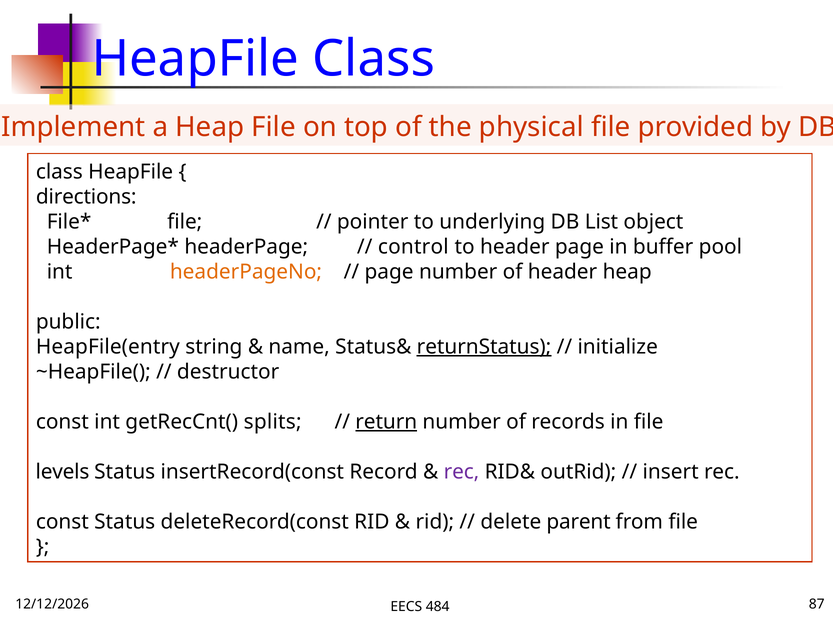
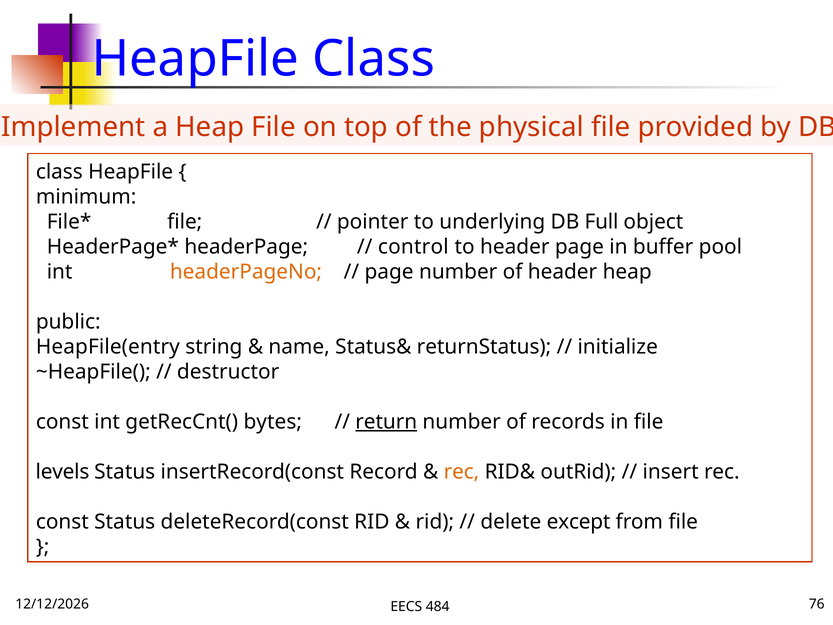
directions: directions -> minimum
List: List -> Full
returnStatus underline: present -> none
splits: splits -> bytes
rec at (462, 471) colour: purple -> orange
parent: parent -> except
87: 87 -> 76
